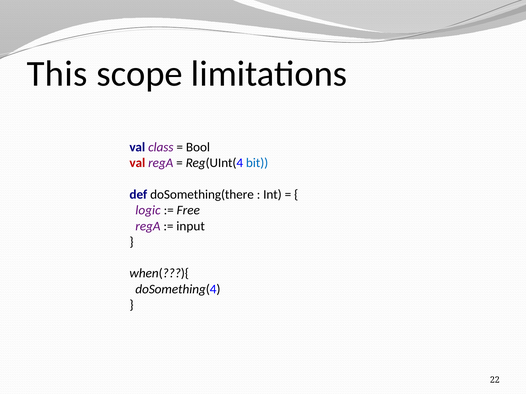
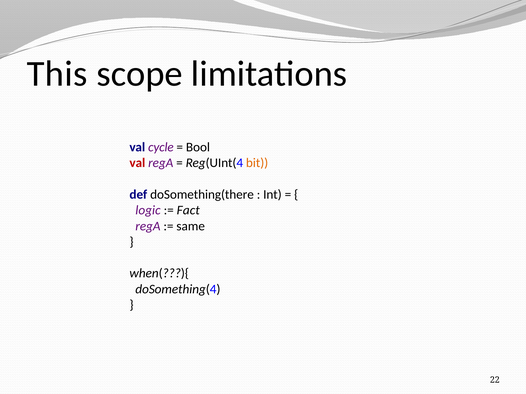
class: class -> cycle
bit colour: blue -> orange
Free: Free -> Fact
input: input -> same
